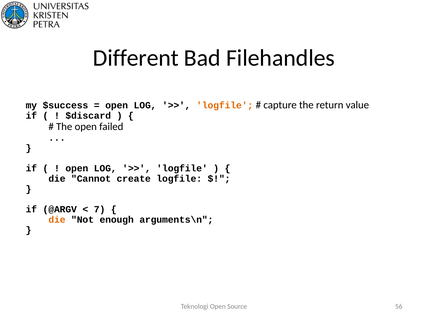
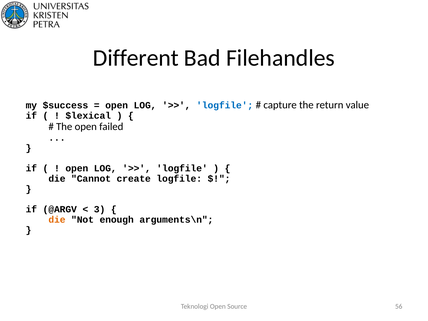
logfile at (225, 105) colour: orange -> blue
$discard: $discard -> $lexical
7: 7 -> 3
